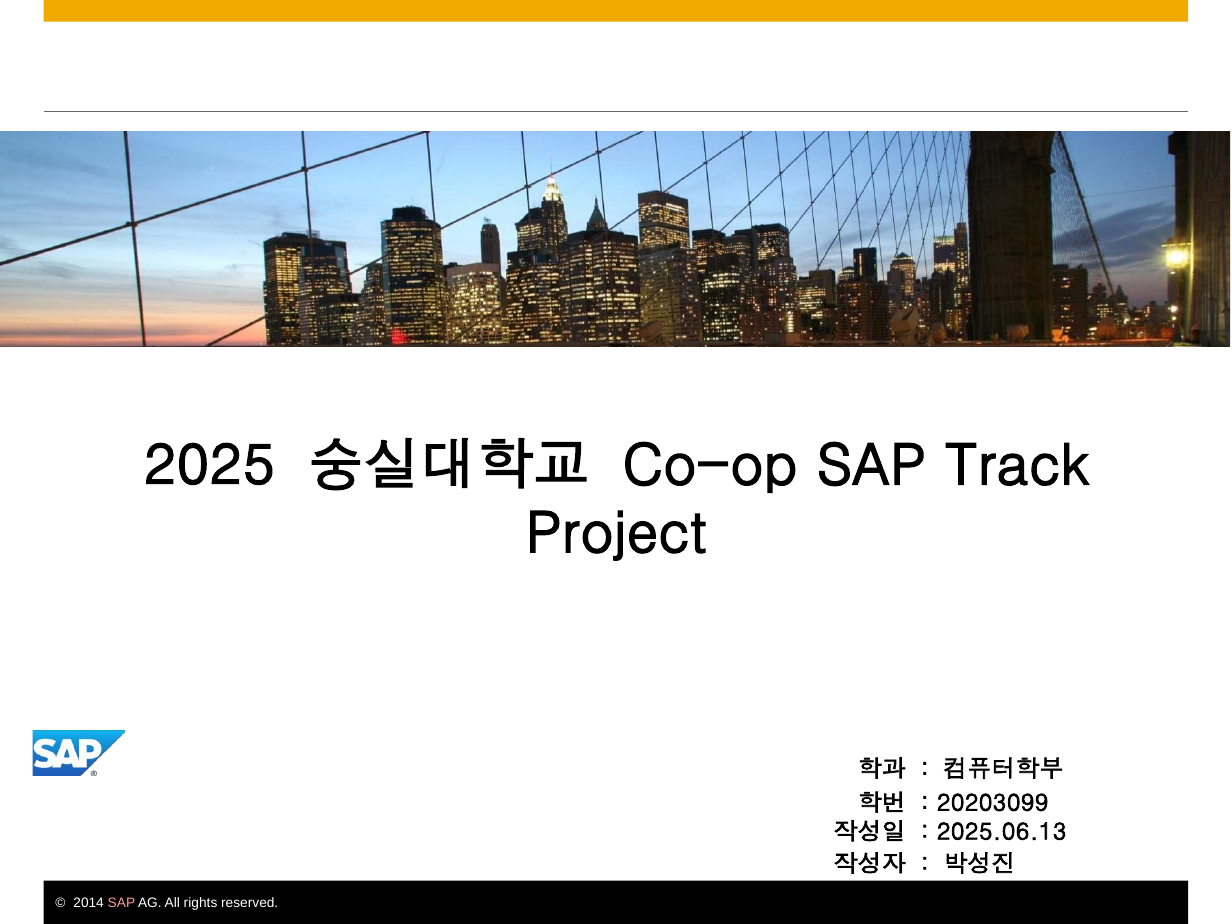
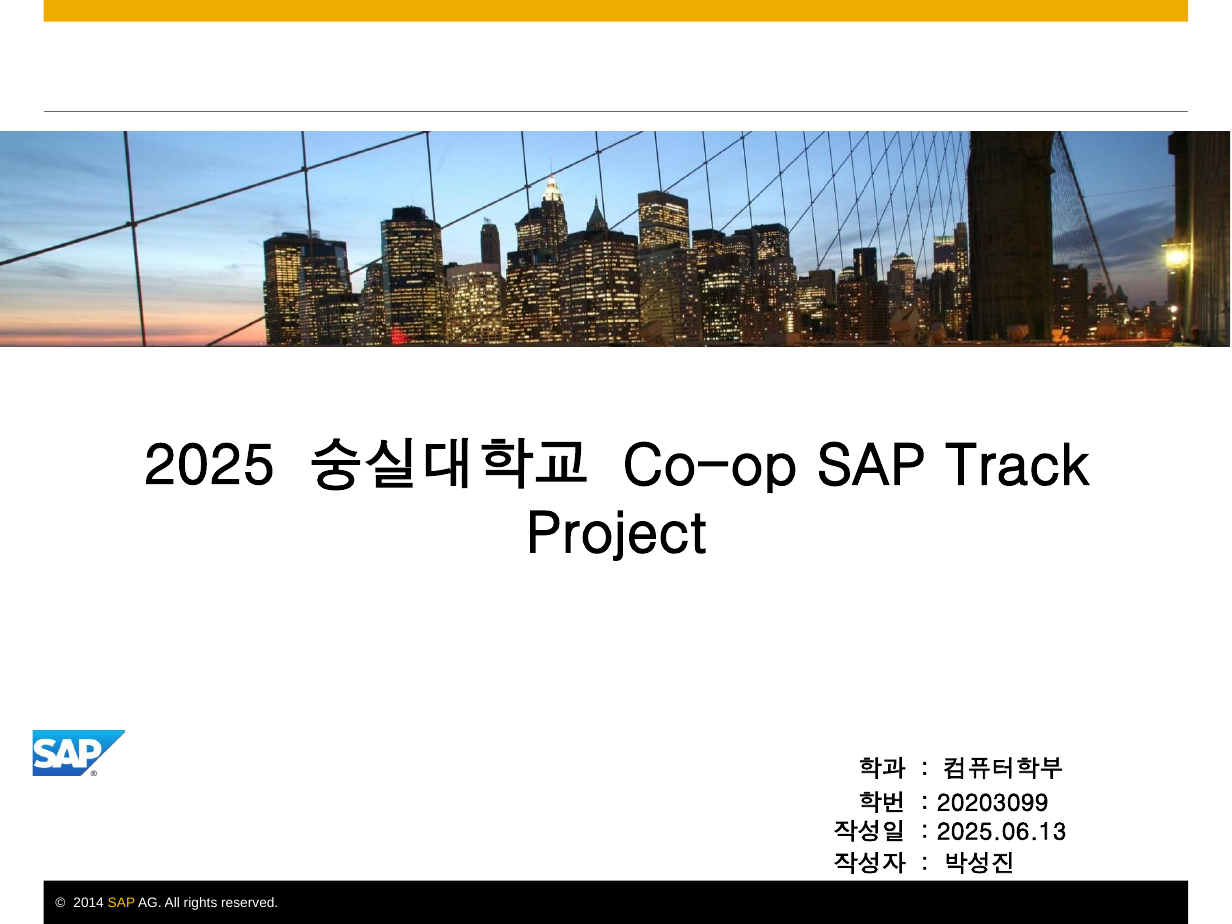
SAP at (121, 903) colour: pink -> yellow
